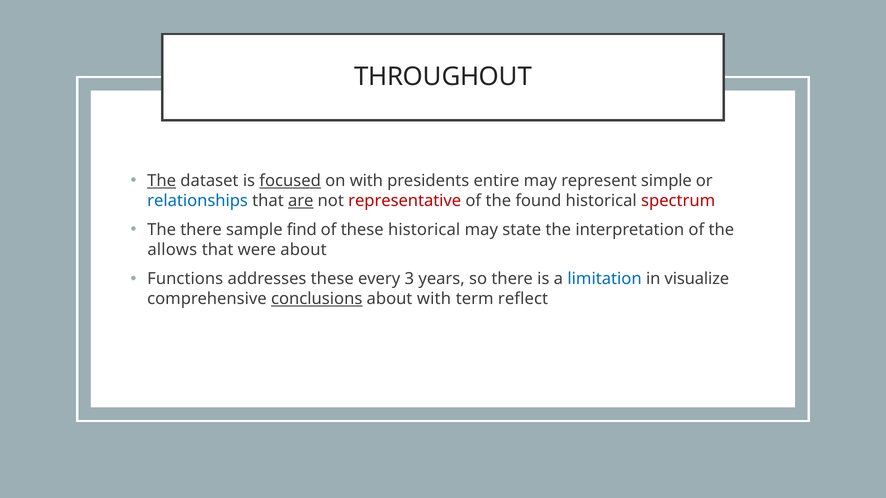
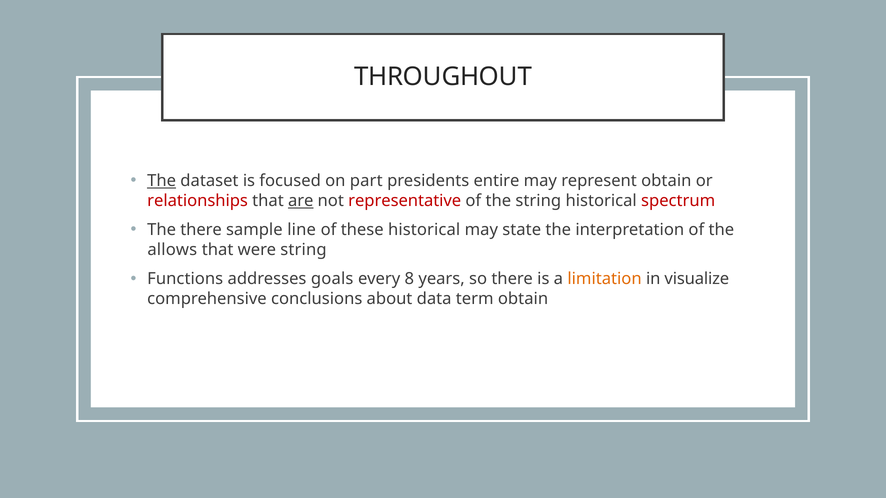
focused underline: present -> none
on with: with -> part
represent simple: simple -> obtain
relationships colour: blue -> red
the found: found -> string
find: find -> line
were about: about -> string
addresses these: these -> goals
3: 3 -> 8
limitation colour: blue -> orange
conclusions underline: present -> none
about with: with -> data
term reflect: reflect -> obtain
